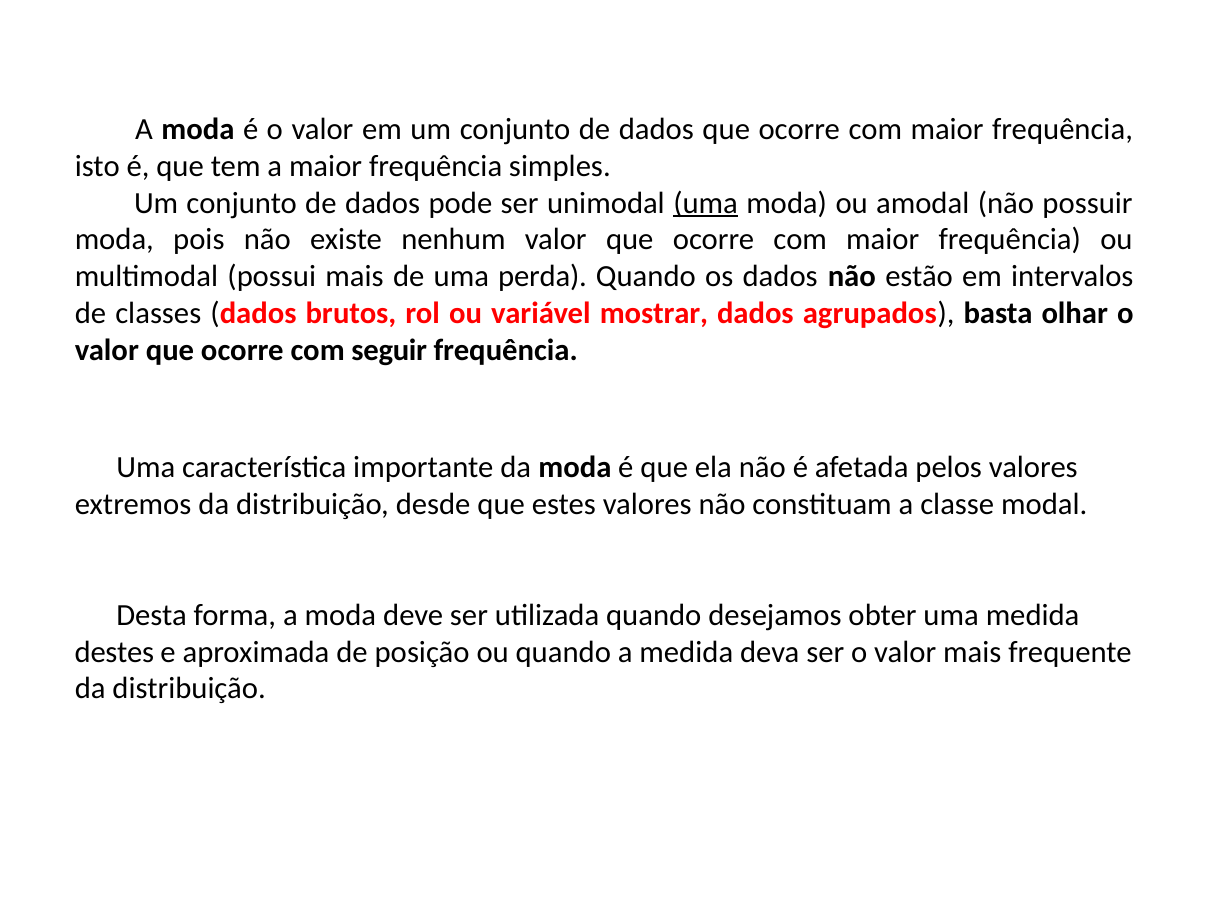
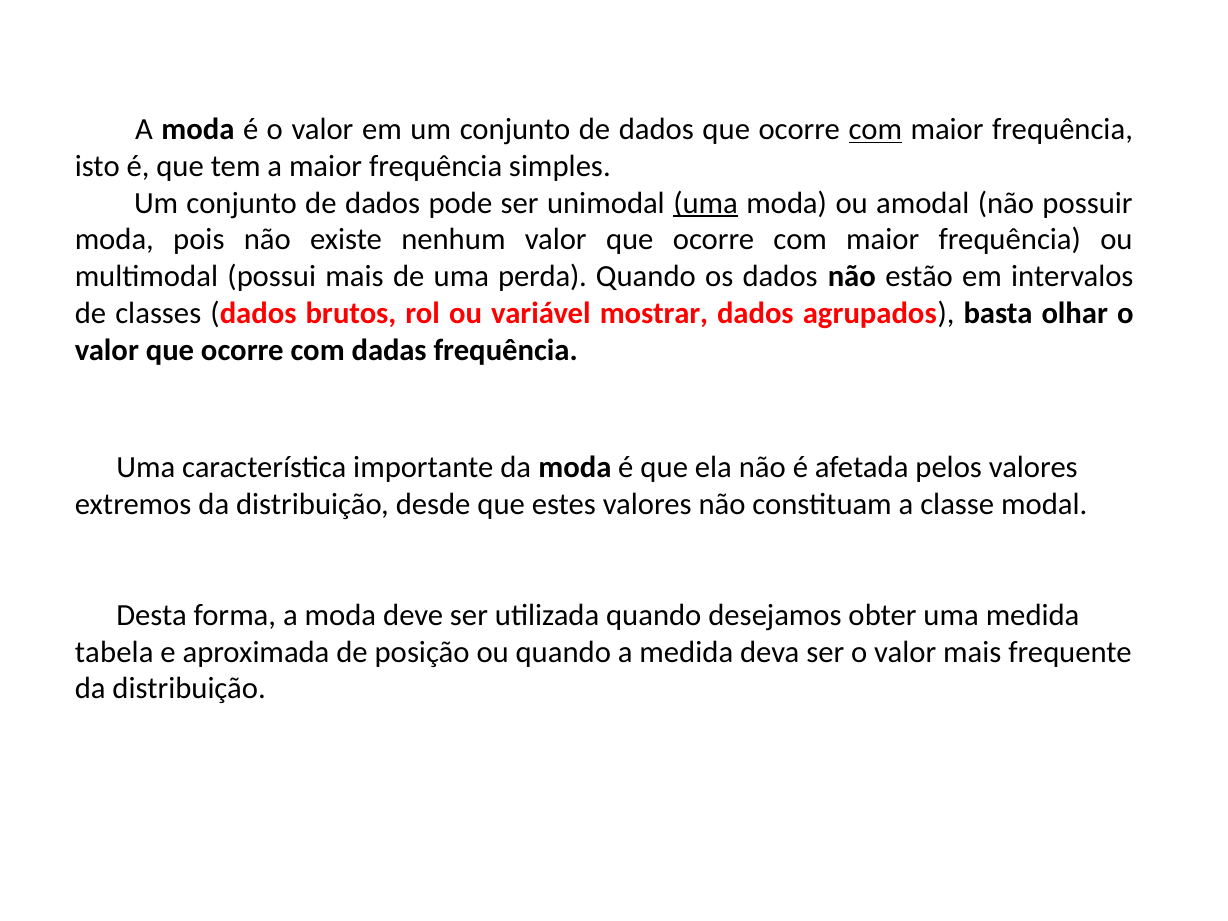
com at (875, 129) underline: none -> present
seguir: seguir -> dadas
destes: destes -> tabela
